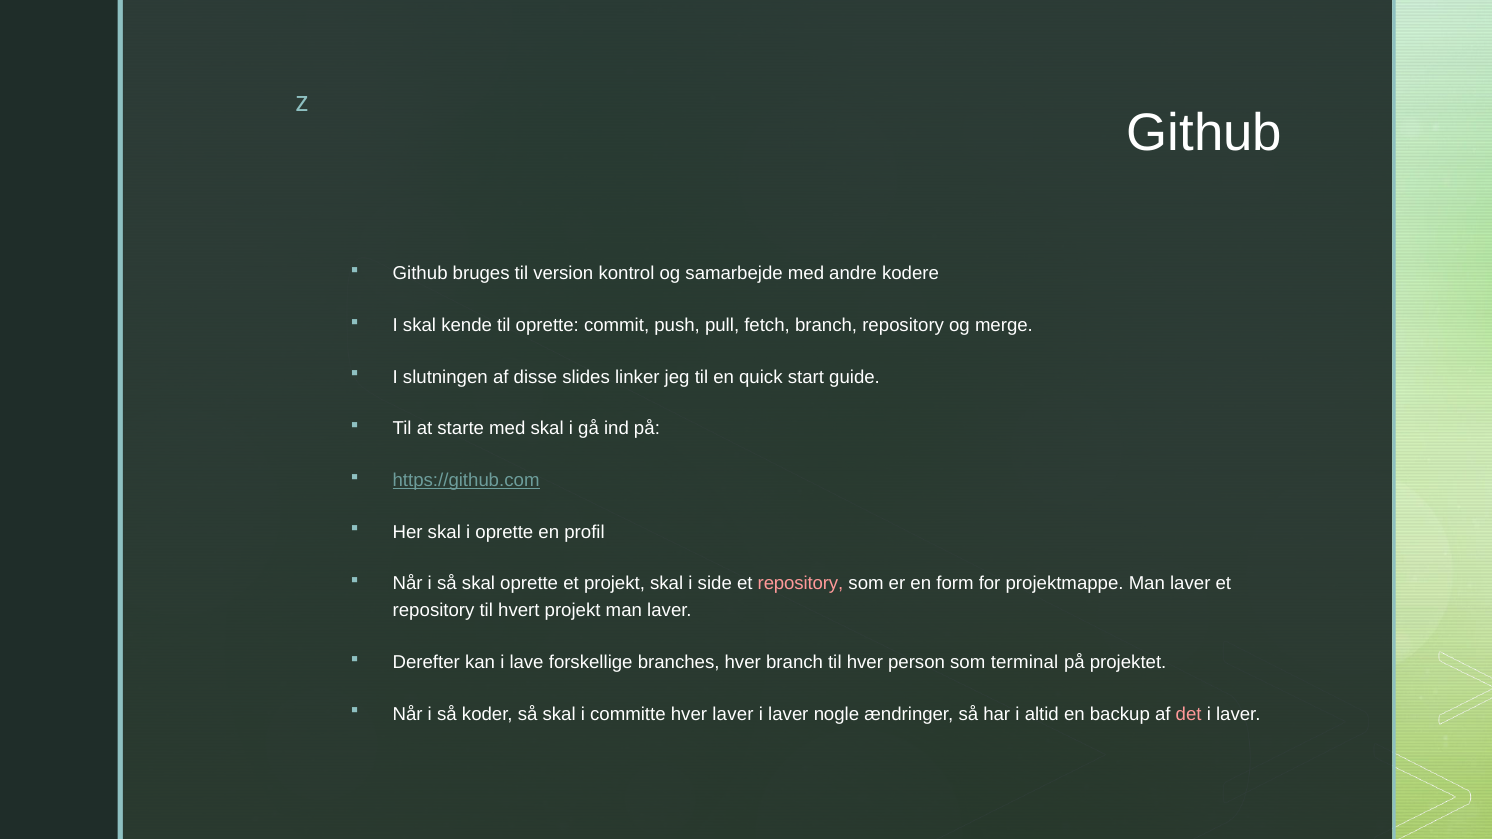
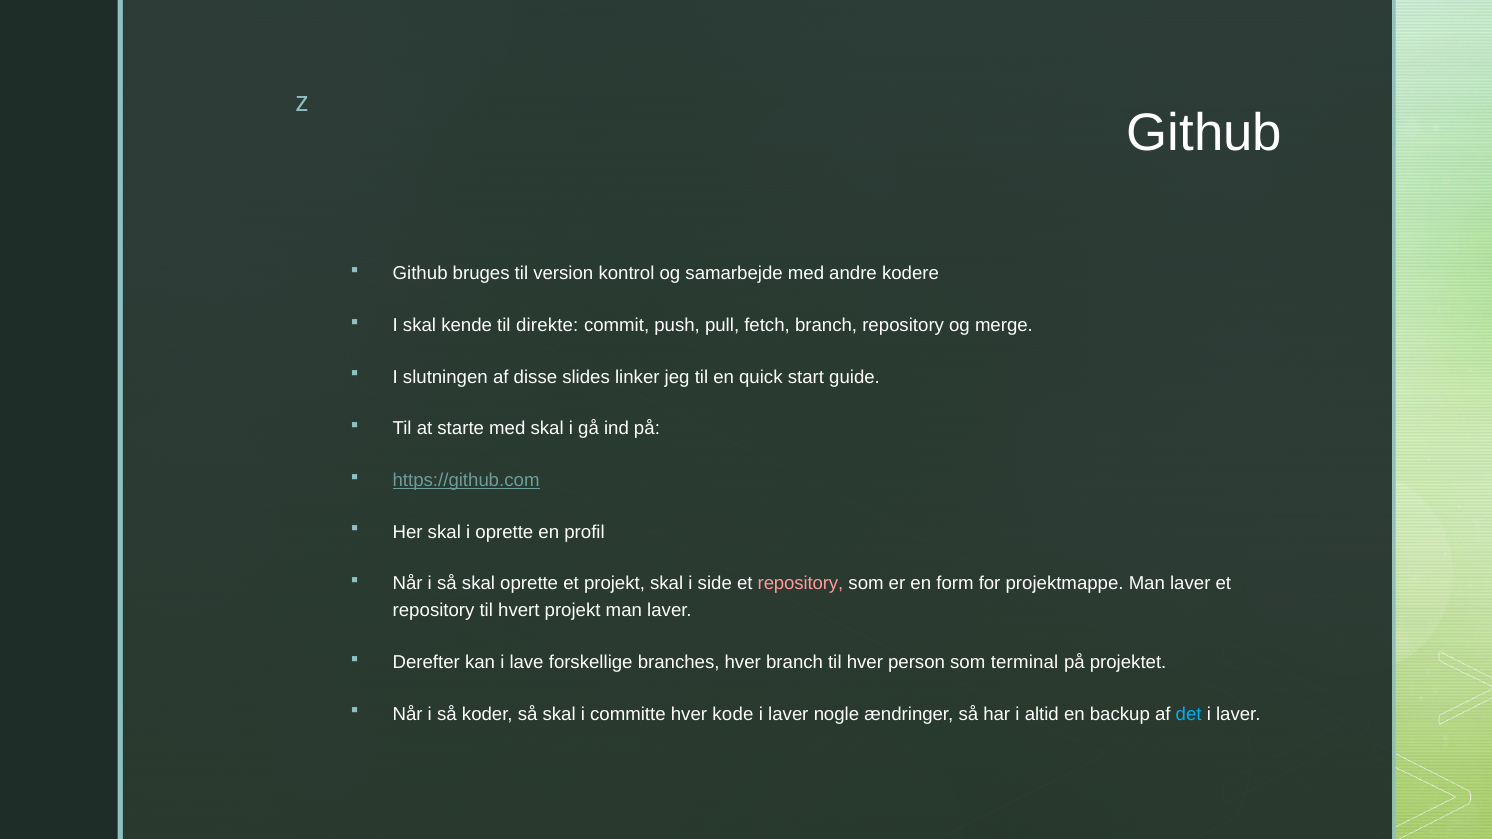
til oprette: oprette -> direkte
hver laver: laver -> kode
det colour: pink -> light blue
